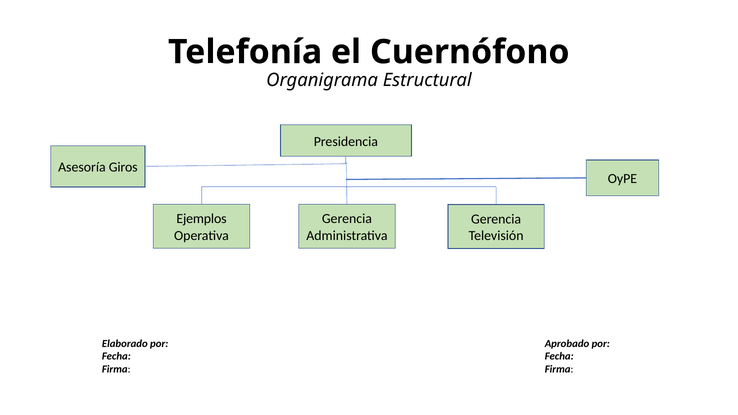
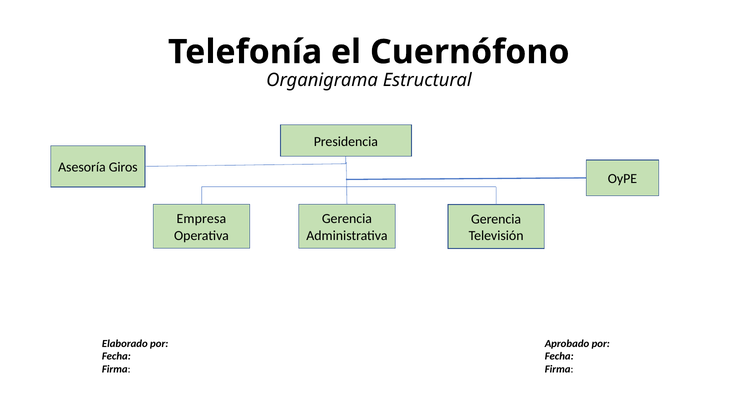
Ejemplos: Ejemplos -> Empresa
